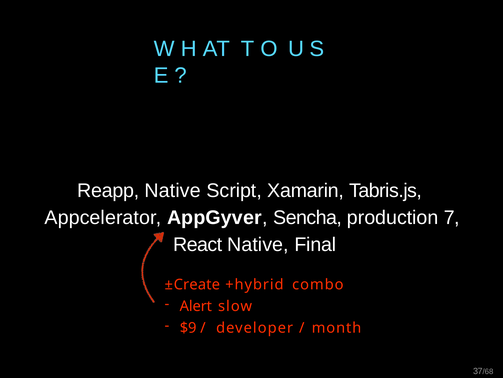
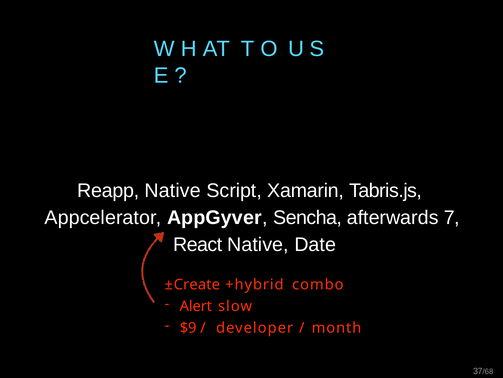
production: production -> afterwards
Final: Final -> Date
